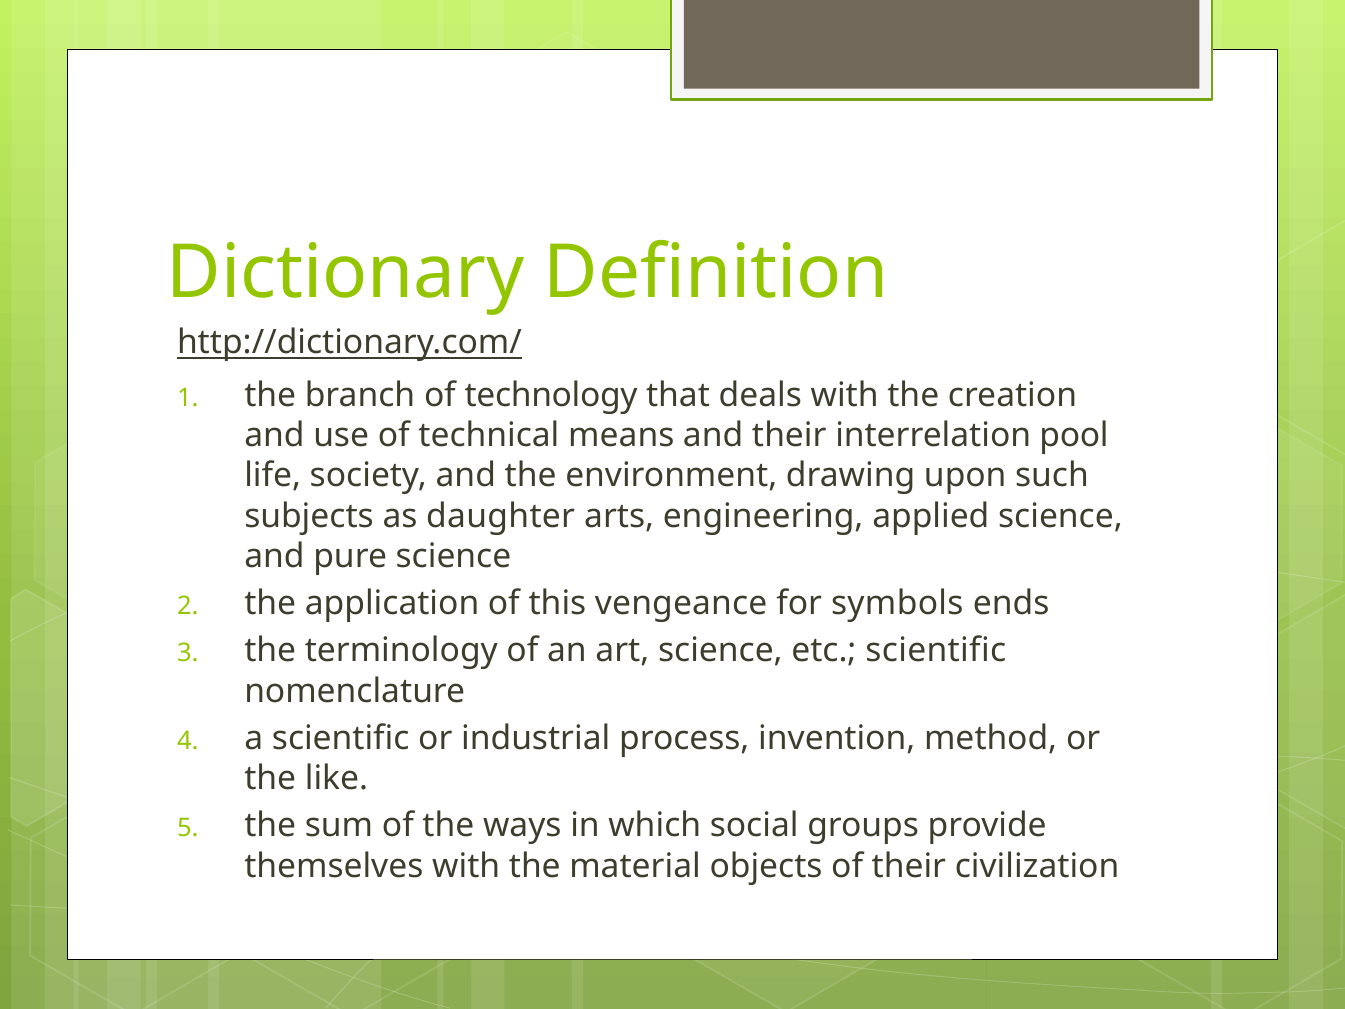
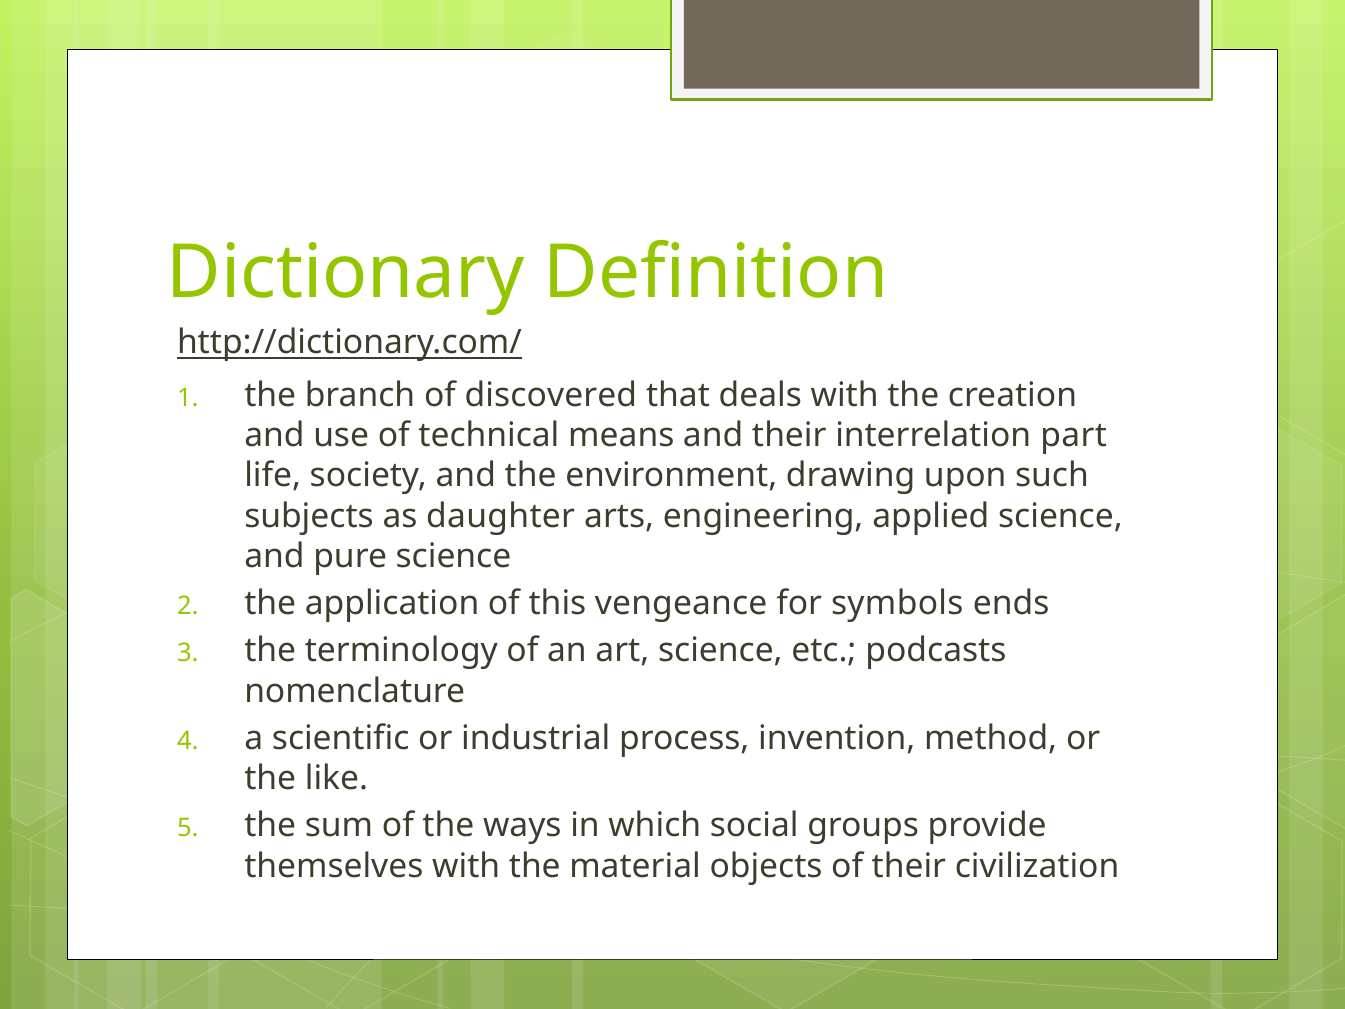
technology: technology -> discovered
pool: pool -> part
etc scientific: scientific -> podcasts
